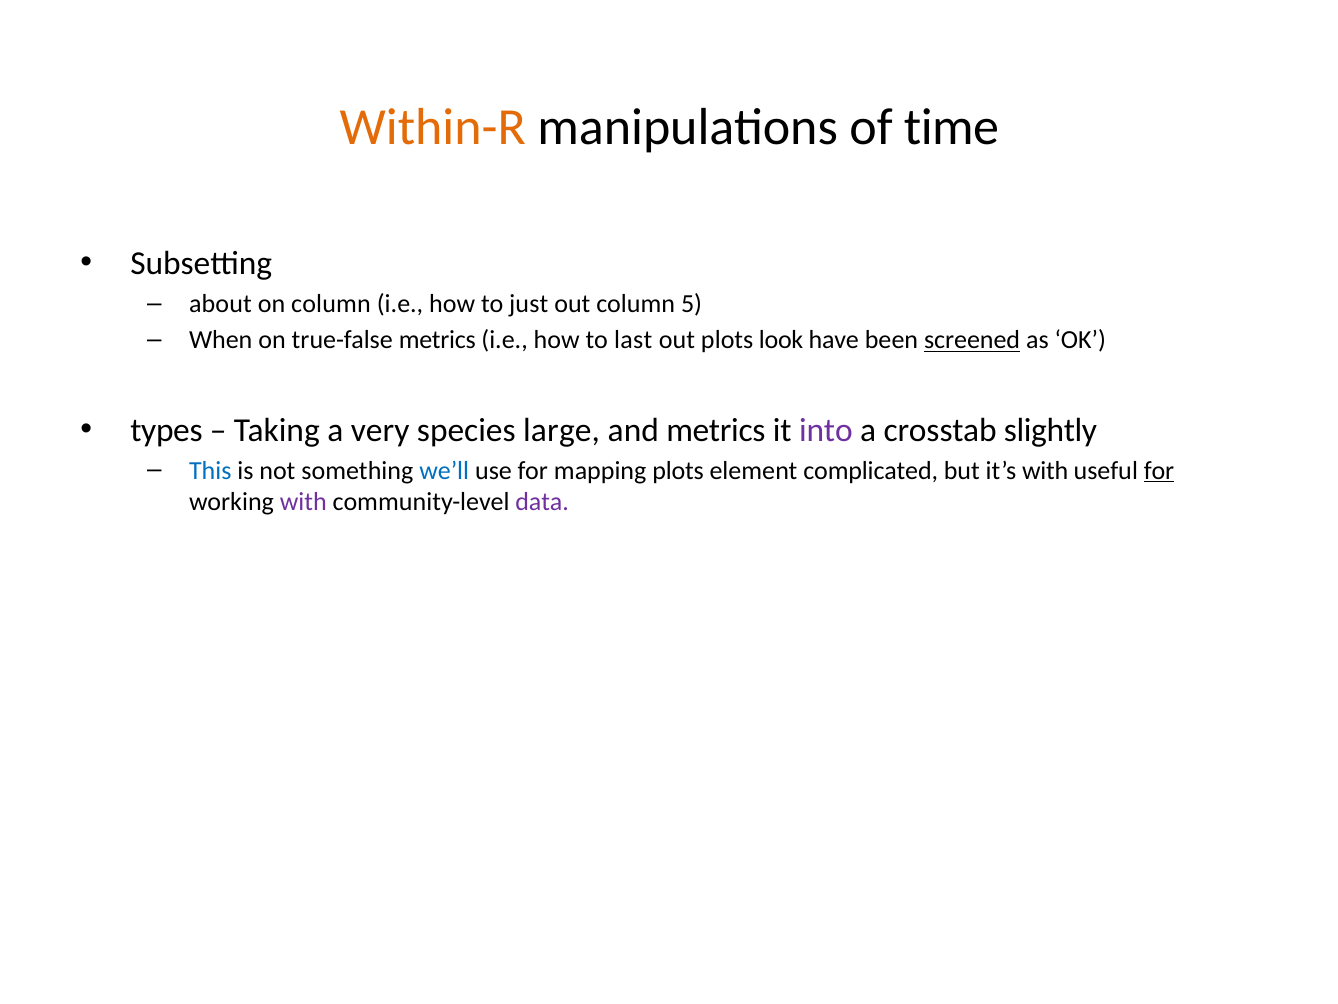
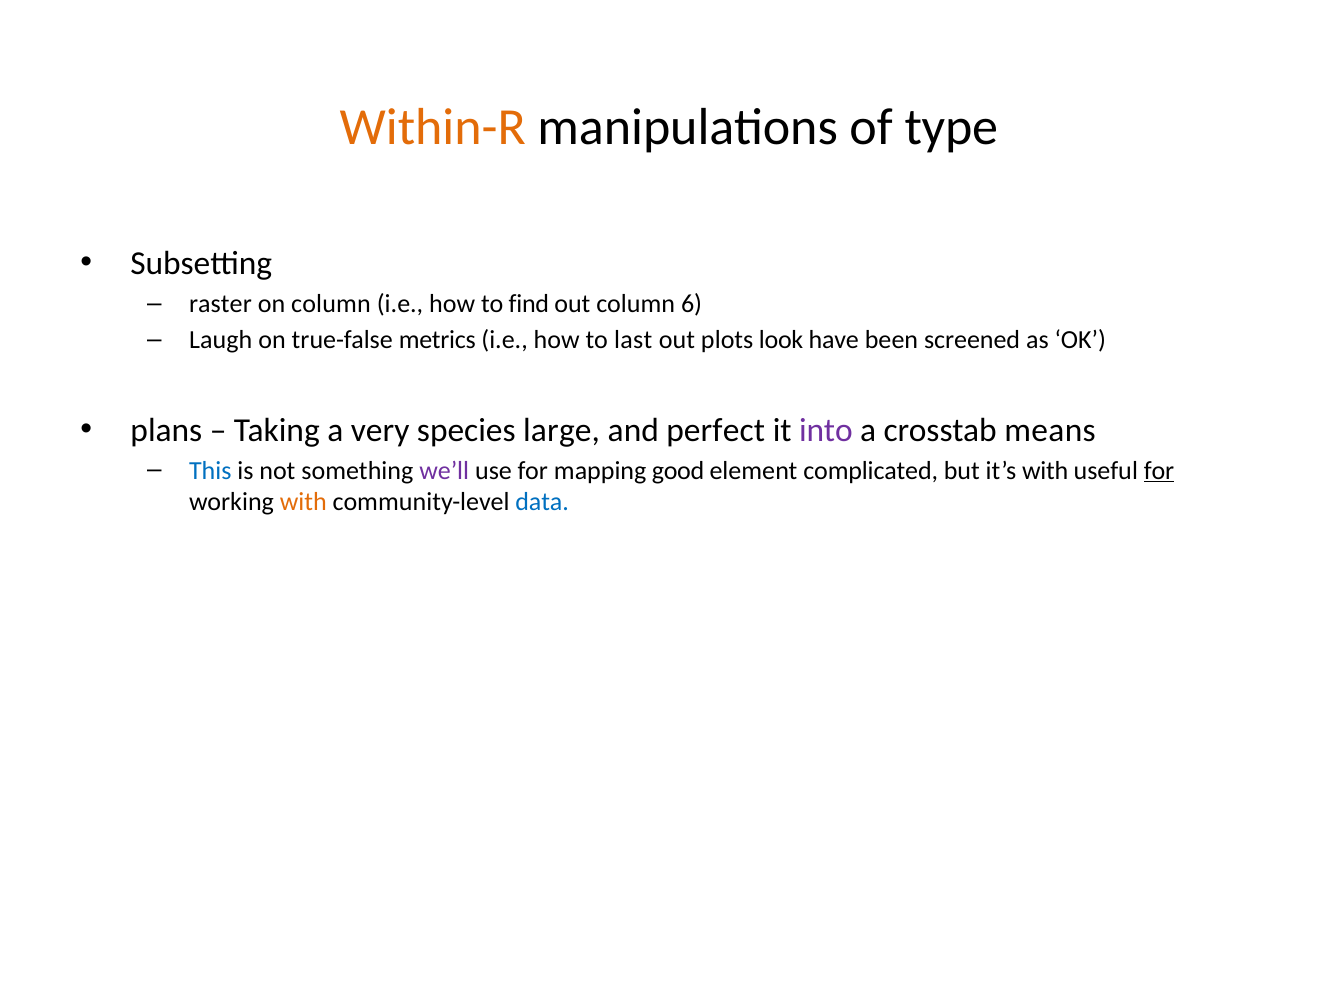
time: time -> type
about: about -> raster
just: just -> find
5: 5 -> 6
When: When -> Laugh
screened underline: present -> none
types: types -> plans
and metrics: metrics -> perfect
slightly: slightly -> means
we’ll colour: blue -> purple
mapping plots: plots -> good
with at (303, 501) colour: purple -> orange
data colour: purple -> blue
